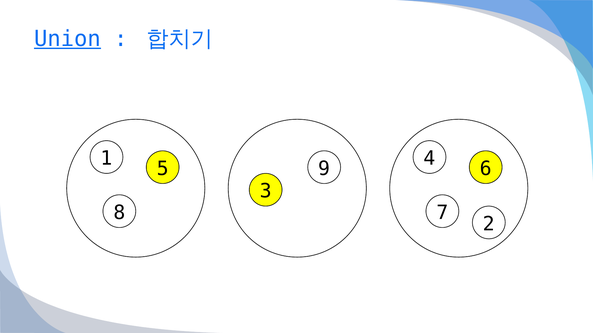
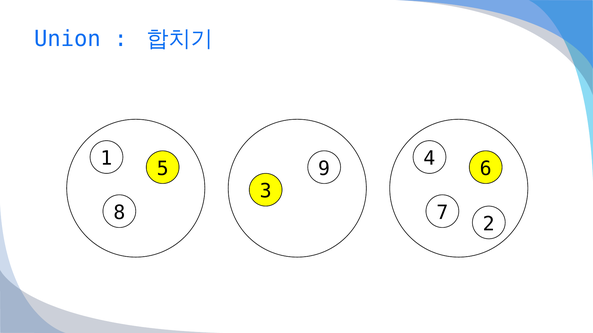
Union underline: present -> none
